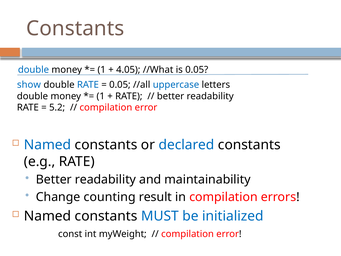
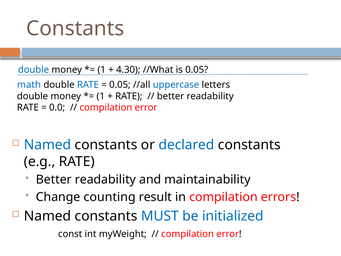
4.05: 4.05 -> 4.30
show: show -> math
5.2: 5.2 -> 0.0
